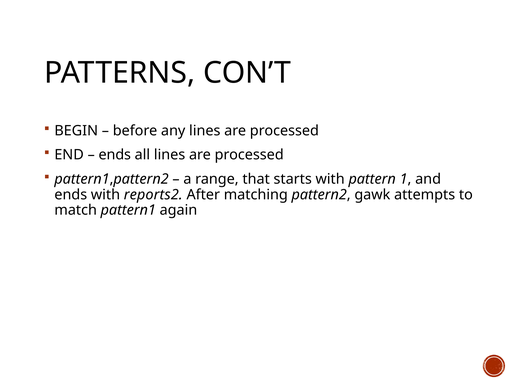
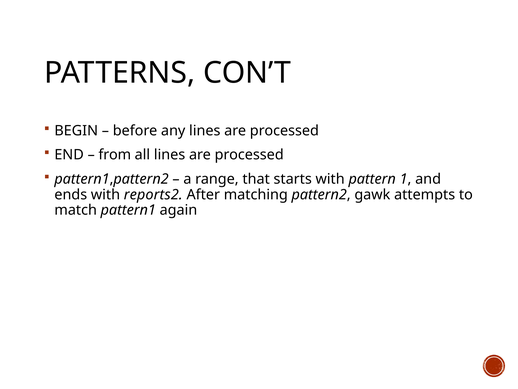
ends at (115, 155): ends -> from
